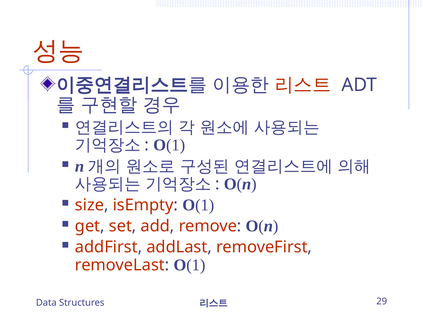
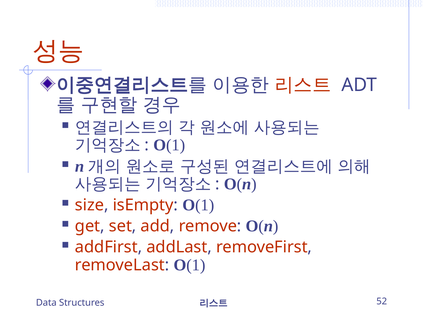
29: 29 -> 52
